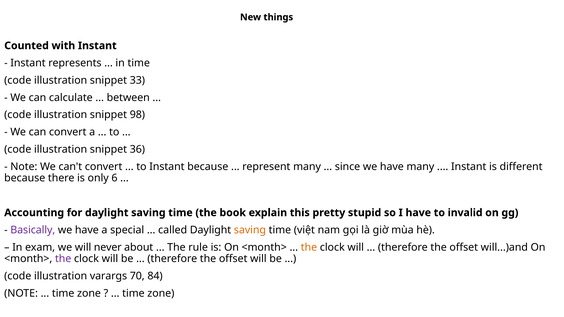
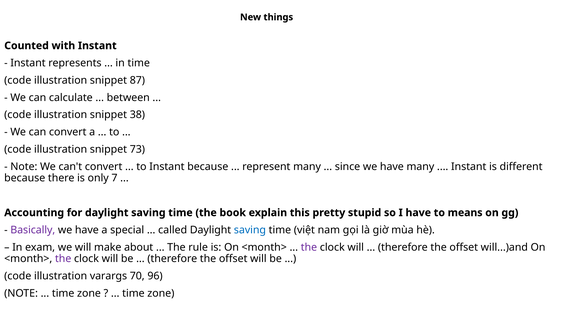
33: 33 -> 87
98: 98 -> 38
36: 36 -> 73
6: 6 -> 7
invalid: invalid -> means
saving at (250, 230) colour: orange -> blue
never: never -> make
the at (309, 247) colour: orange -> purple
84: 84 -> 96
